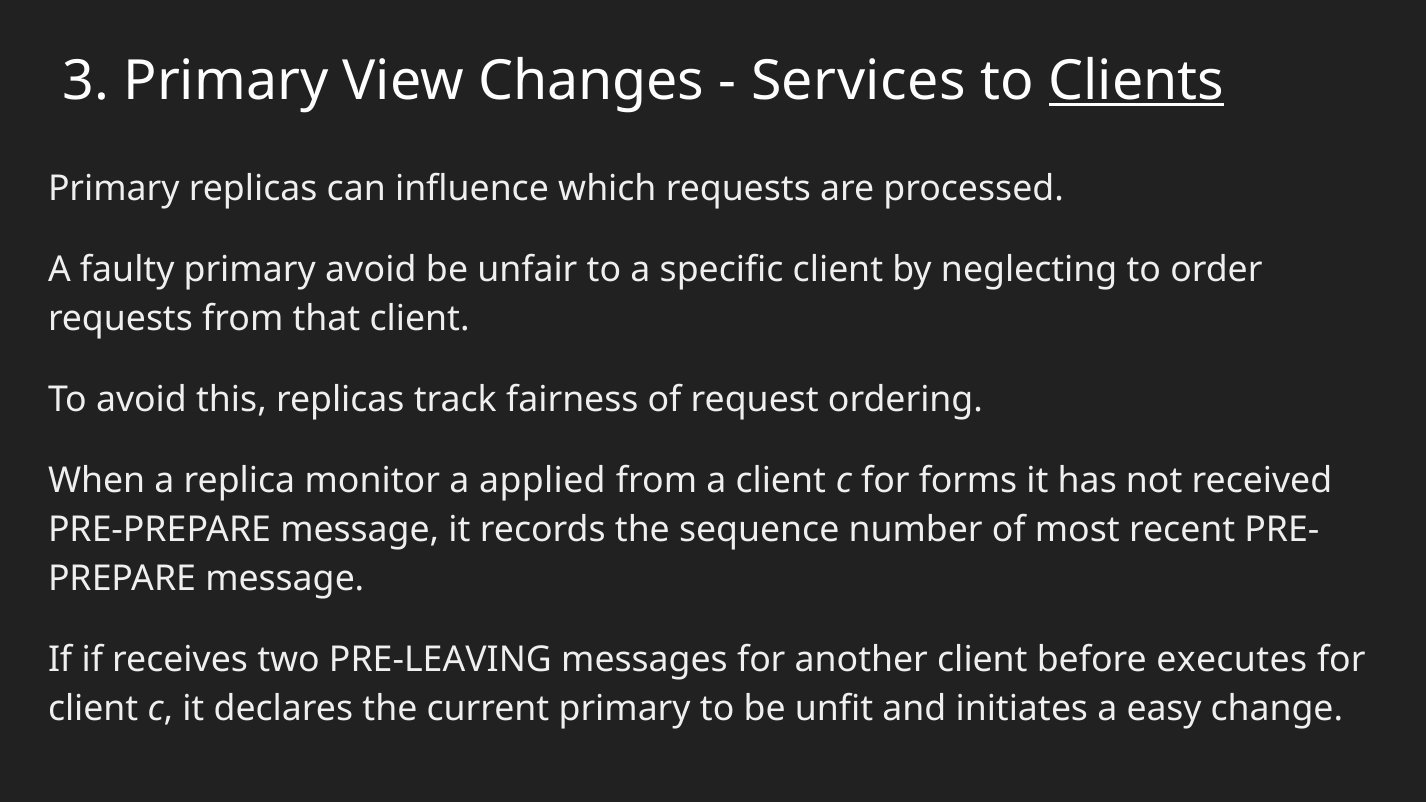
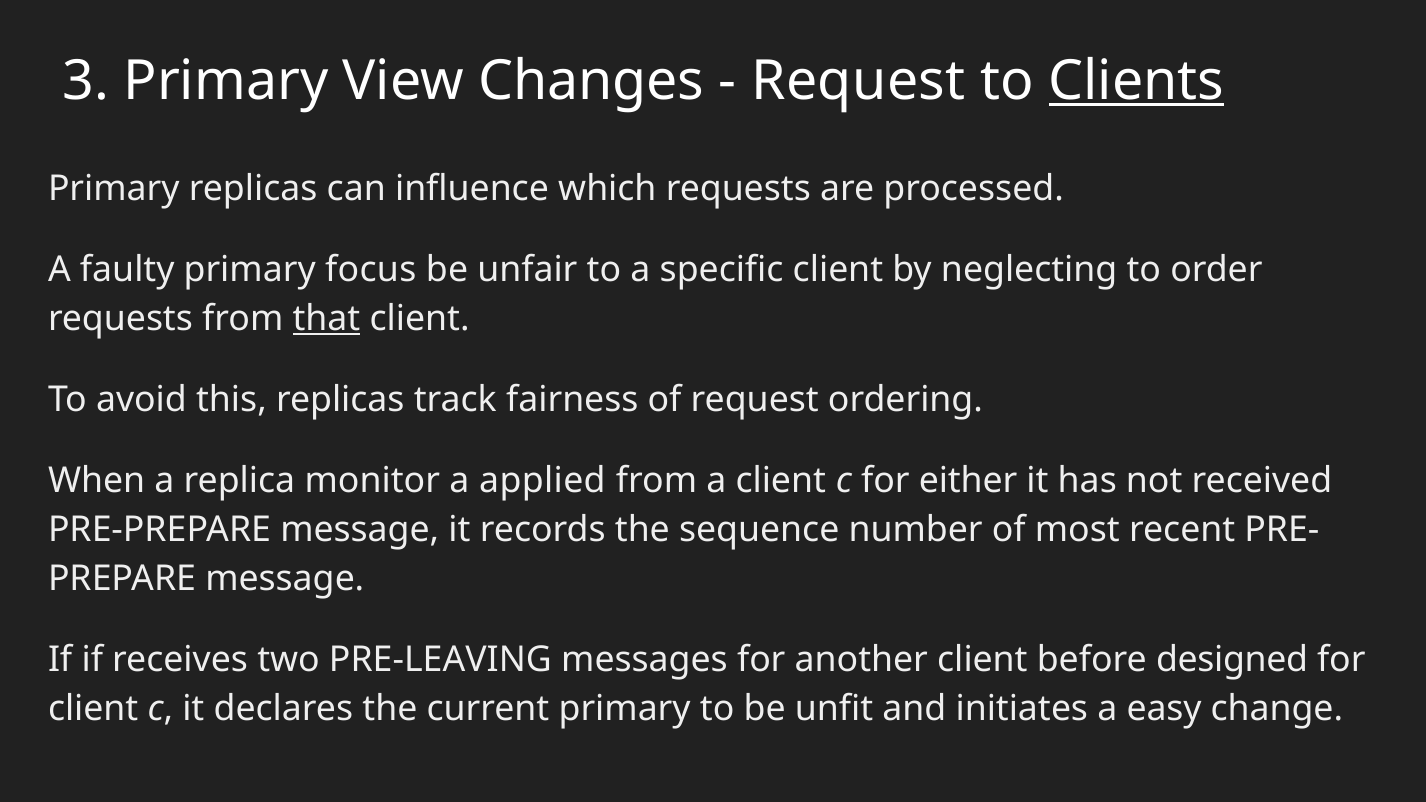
Services at (859, 81): Services -> Request
primary avoid: avoid -> focus
that underline: none -> present
forms: forms -> either
executes: executes -> designed
